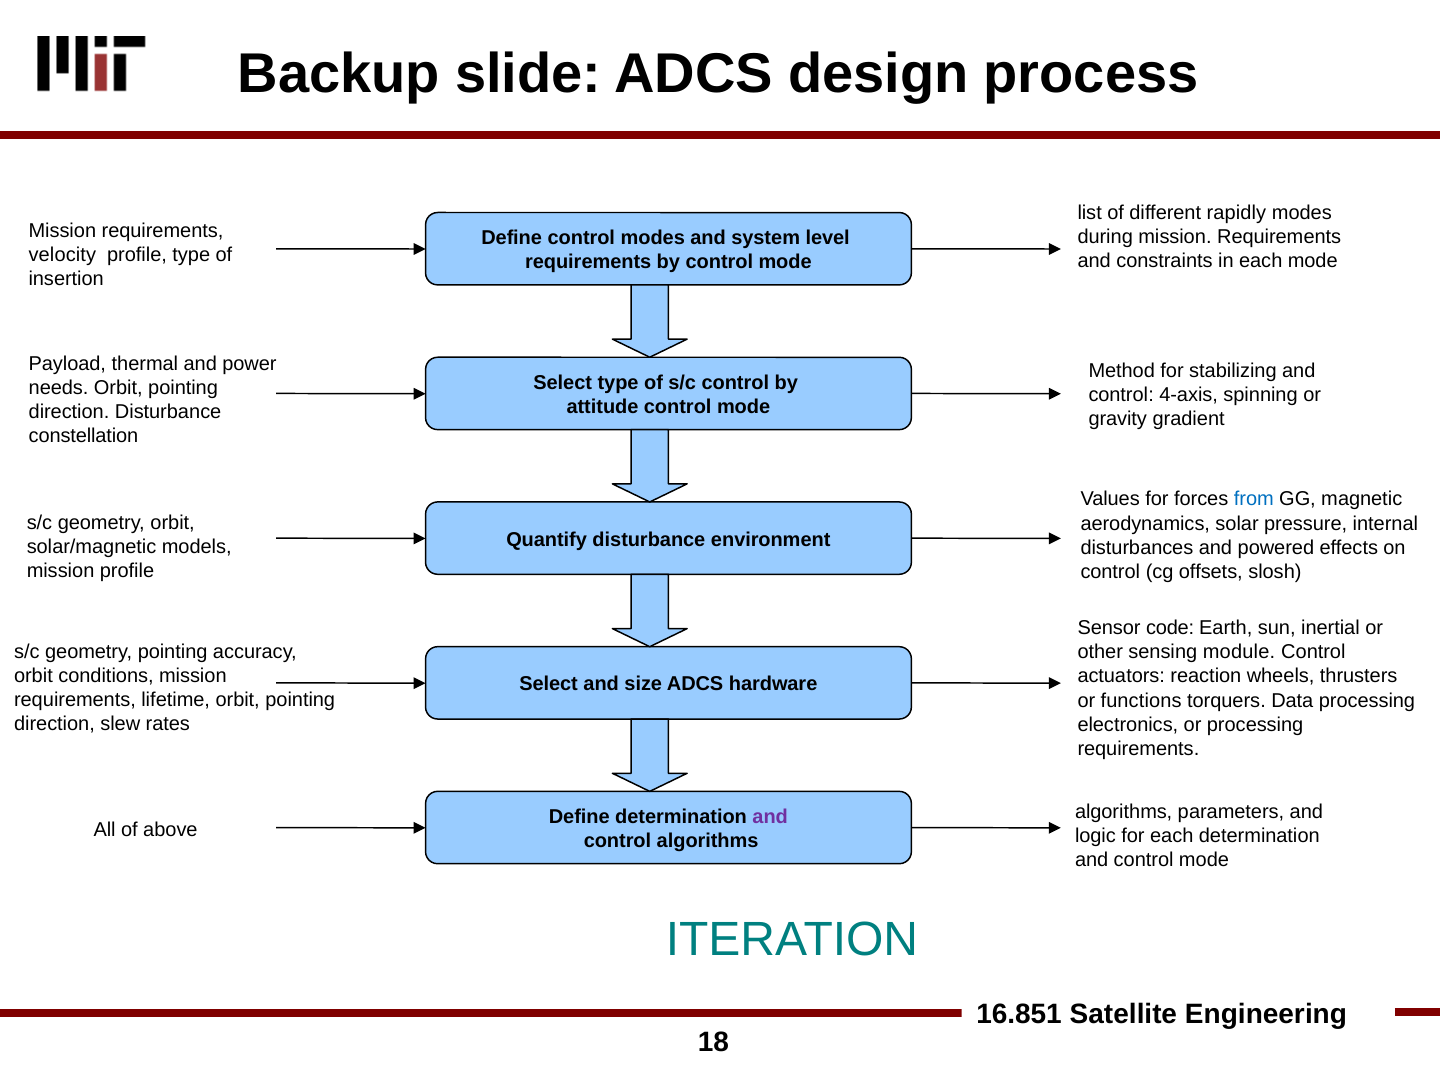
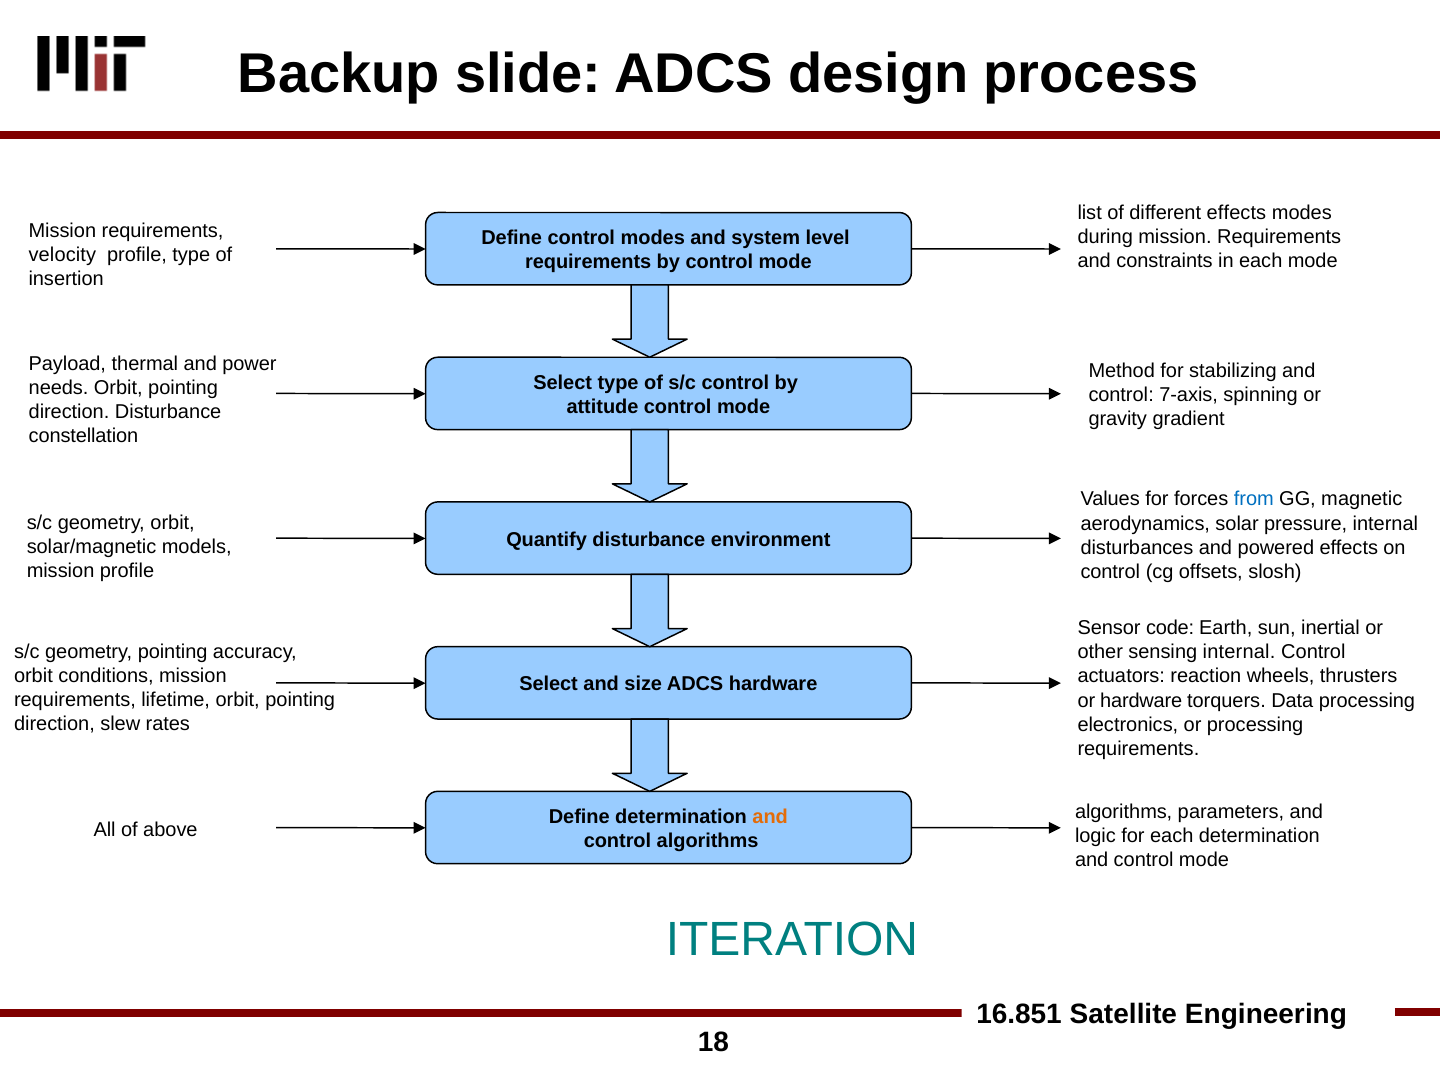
different rapidly: rapidly -> effects
4-axis: 4-axis -> 7-axis
sensing module: module -> internal
or functions: functions -> hardware
and at (770, 817) colour: purple -> orange
